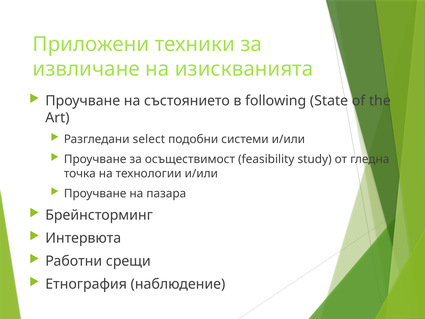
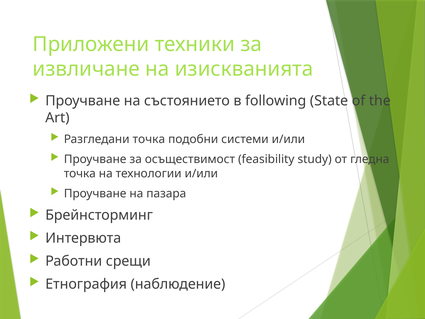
Разгледани select: select -> точка
